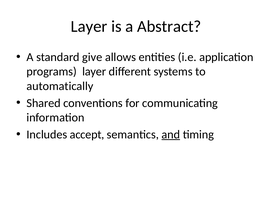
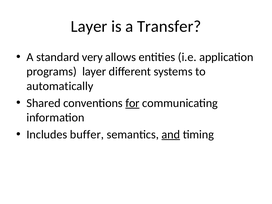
Abstract: Abstract -> Transfer
give: give -> very
for underline: none -> present
accept: accept -> buffer
